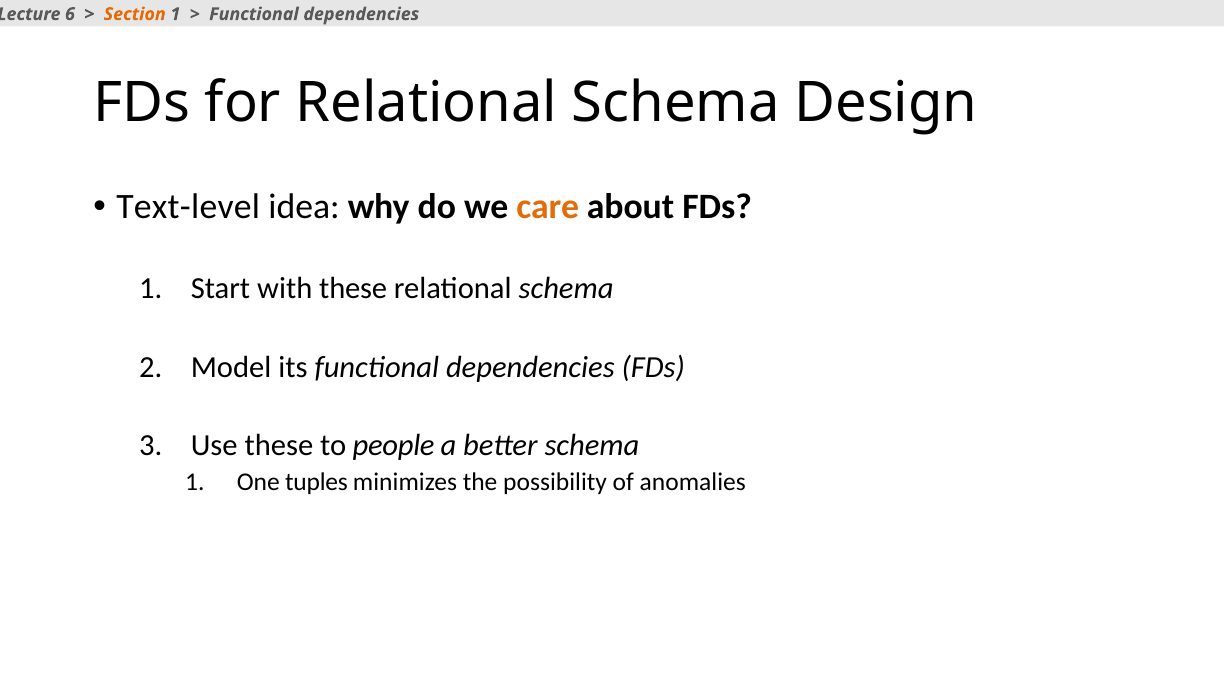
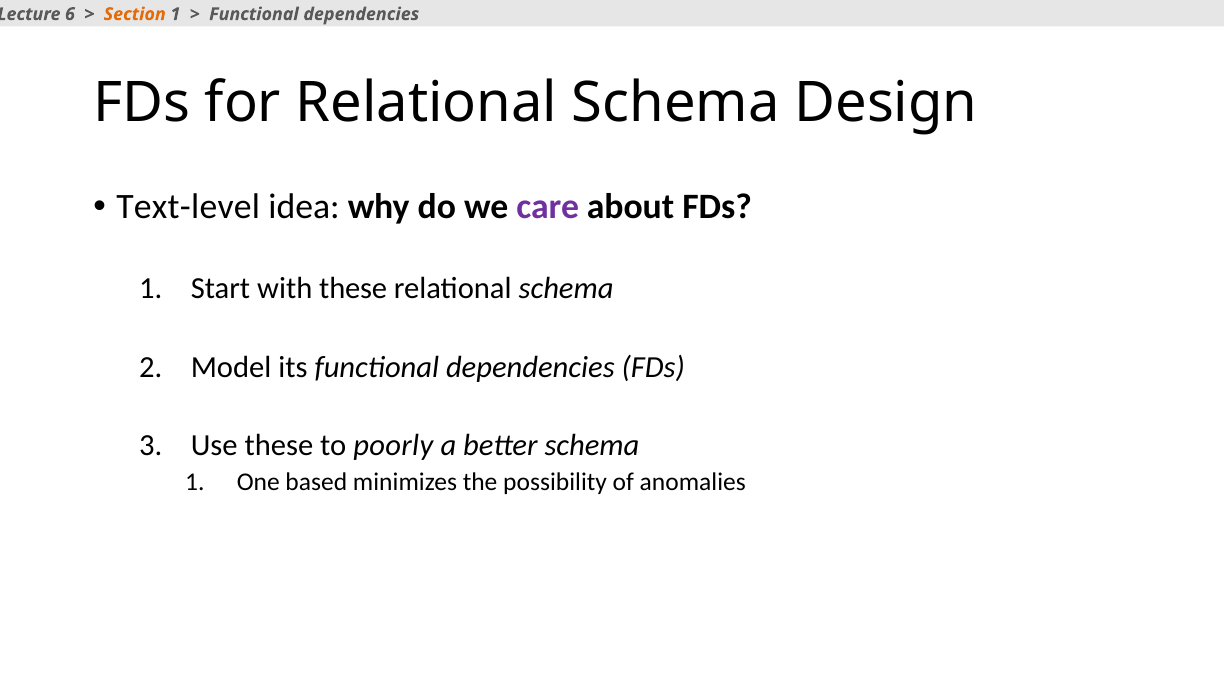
care colour: orange -> purple
people: people -> poorly
tuples: tuples -> based
